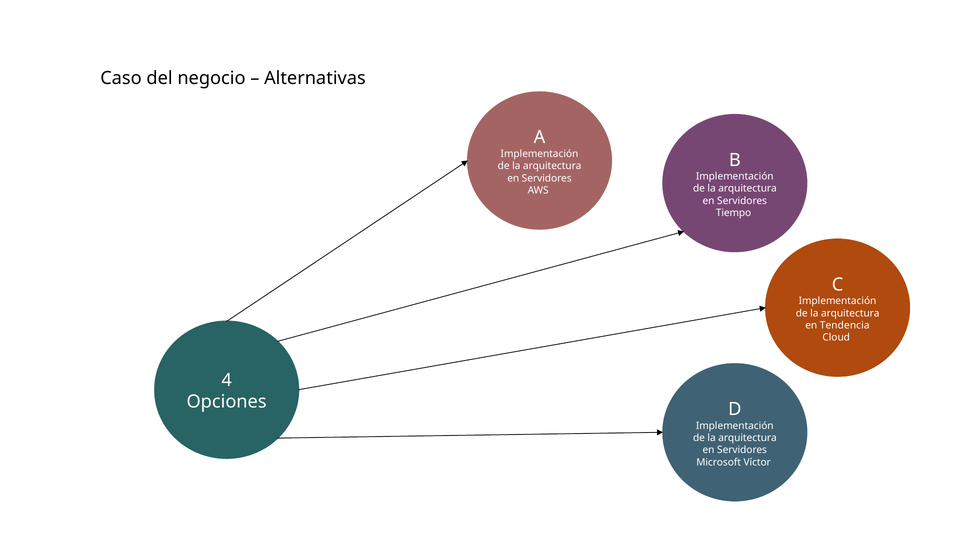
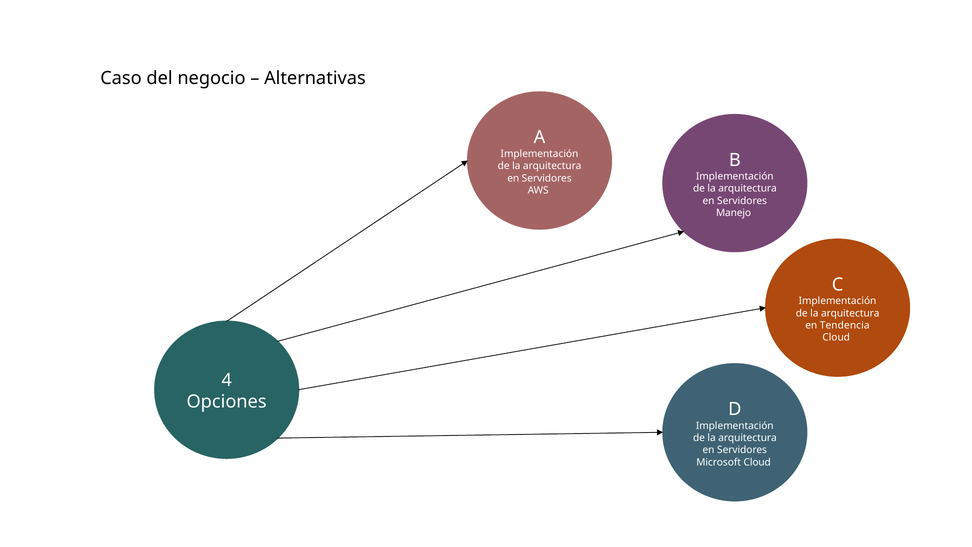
Tiempo: Tiempo -> Manejo
Microsoft Víctor: Víctor -> Cloud
